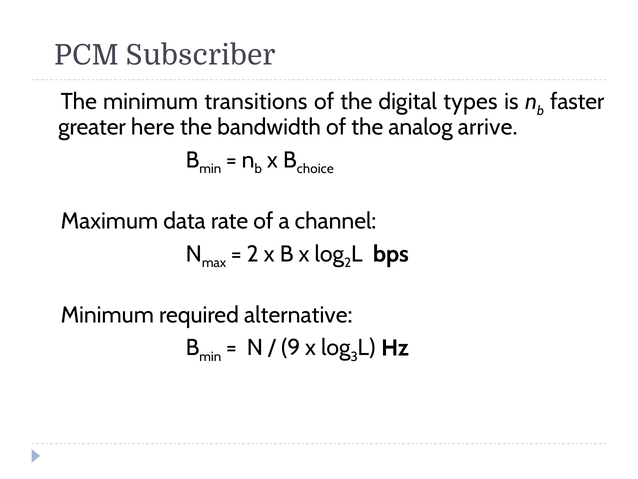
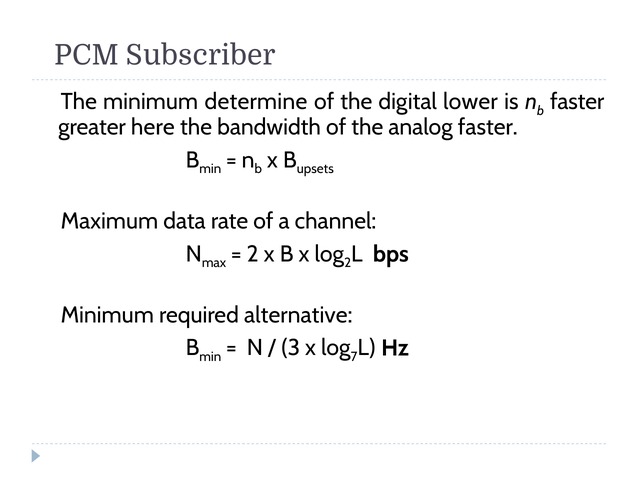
transitions: transitions -> determine
types: types -> lower
analog arrive: arrive -> faster
choice: choice -> upsets
9: 9 -> 3
3: 3 -> 7
